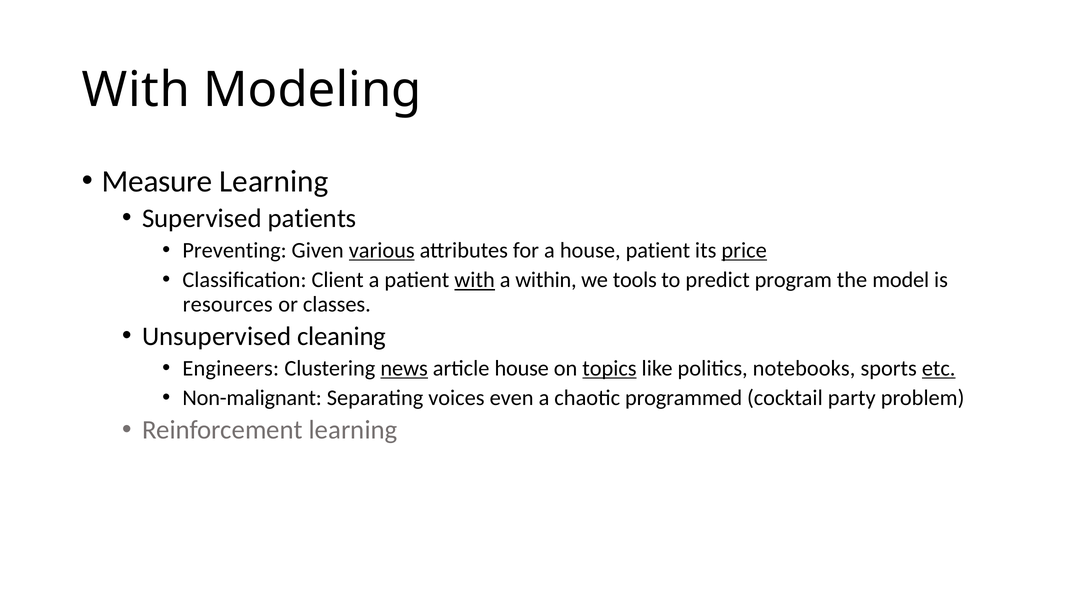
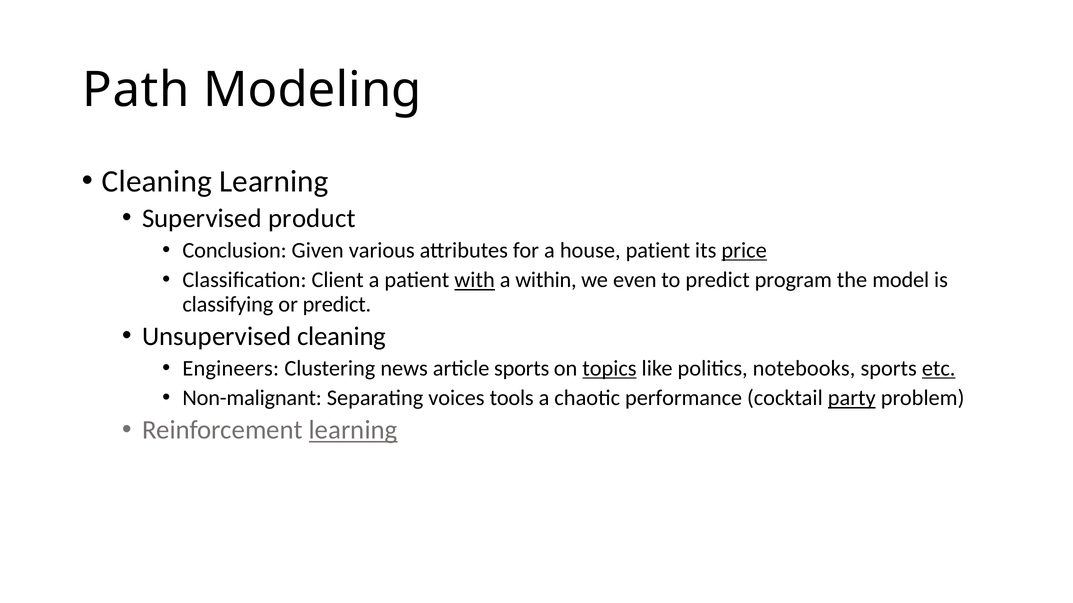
With at (136, 90): With -> Path
Measure at (157, 181): Measure -> Cleaning
patients: patients -> product
Preventing: Preventing -> Conclusion
various underline: present -> none
tools: tools -> even
resources: resources -> classifying
or classes: classes -> predict
news underline: present -> none
article house: house -> sports
even: even -> tools
programmed: programmed -> performance
party underline: none -> present
learning at (353, 430) underline: none -> present
